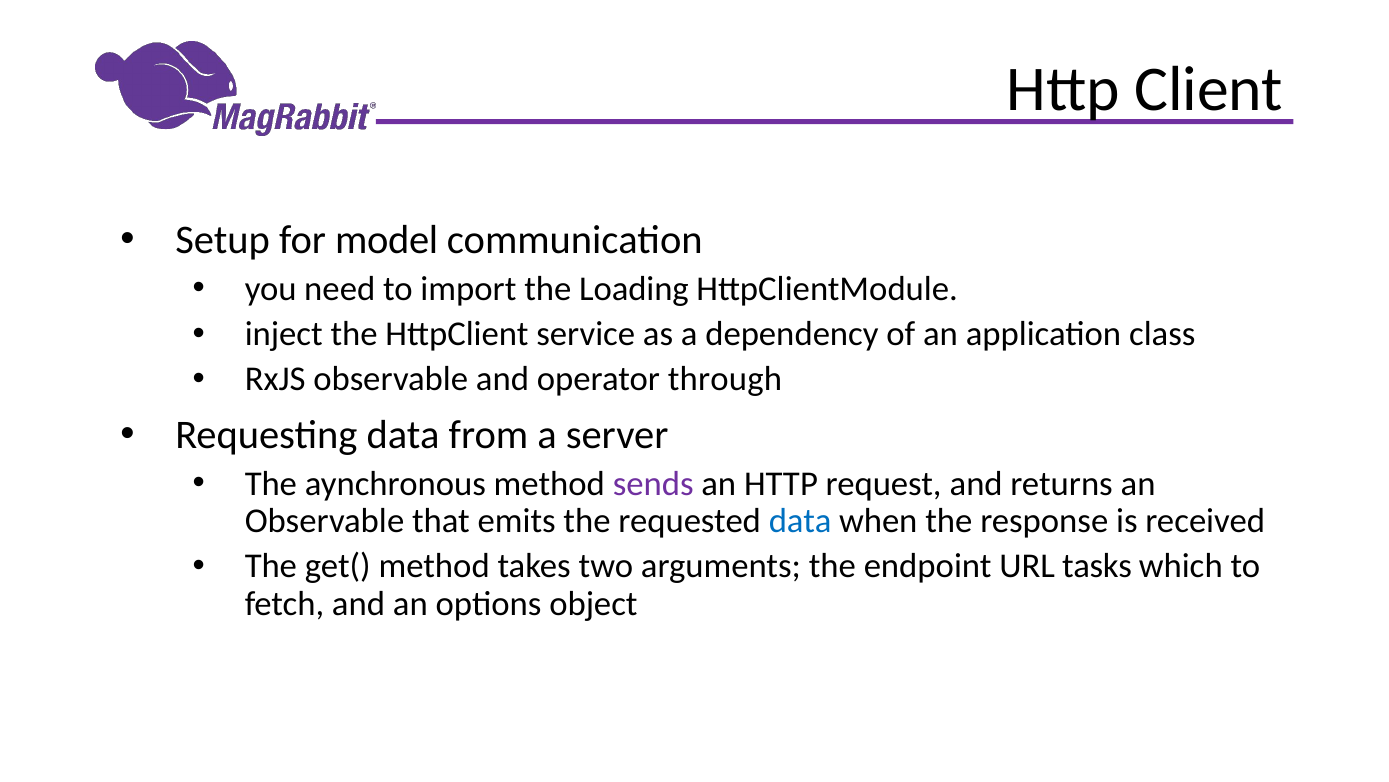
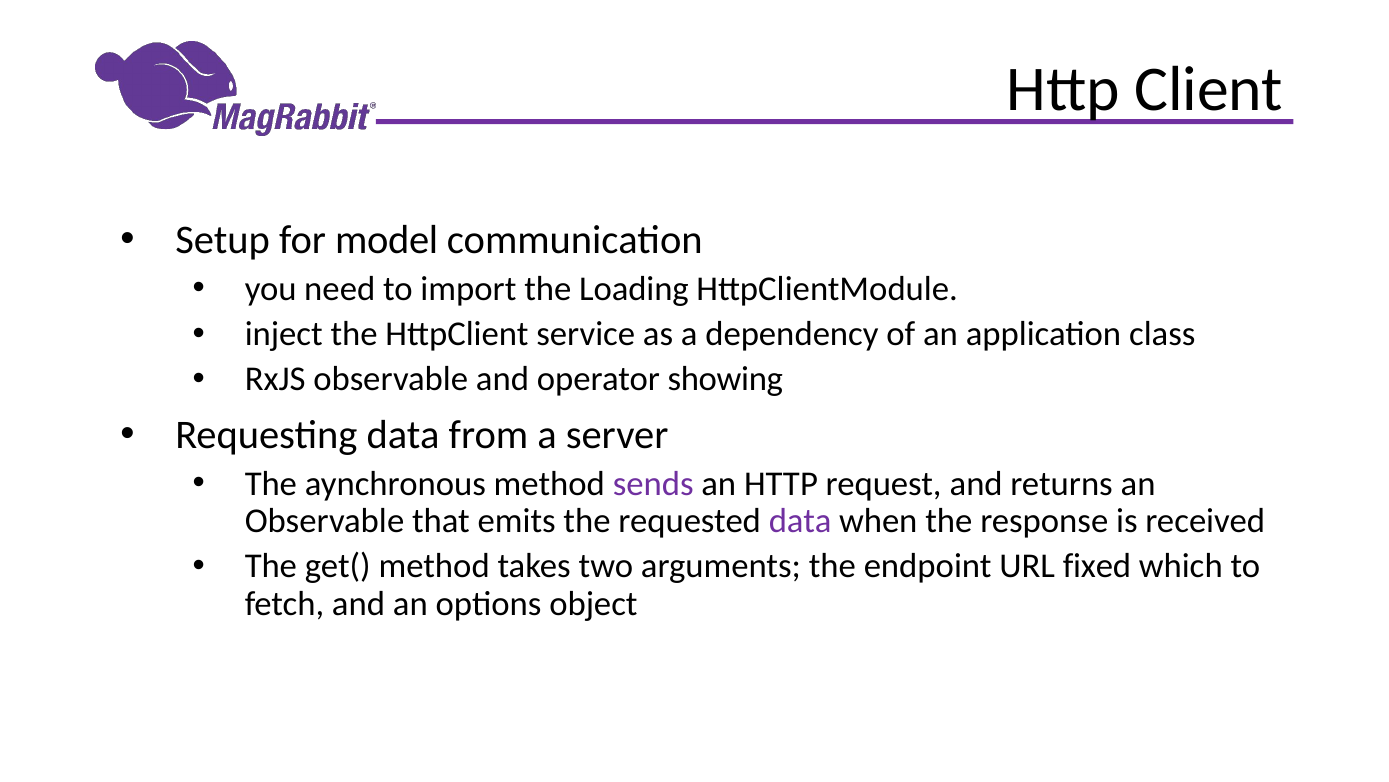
through: through -> showing
data at (800, 521) colour: blue -> purple
tasks: tasks -> fixed
